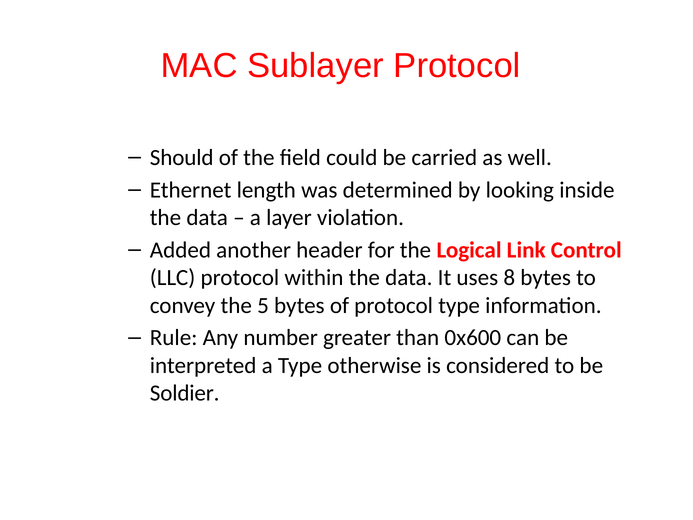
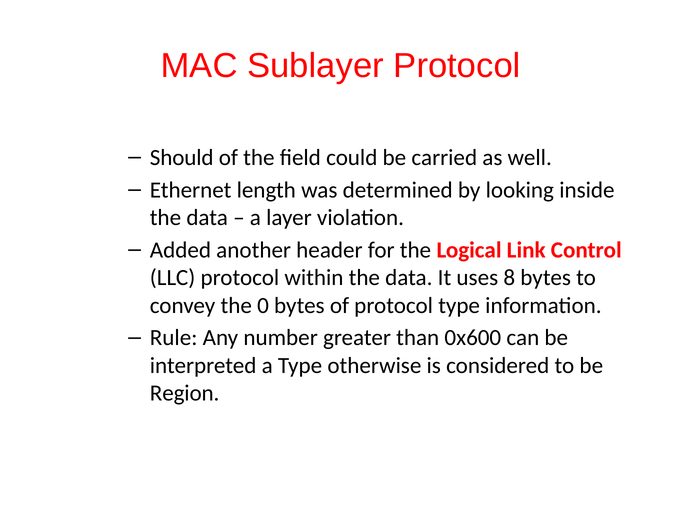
5: 5 -> 0
Soldier: Soldier -> Region
